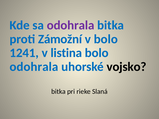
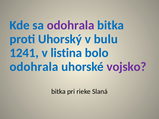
Zámožní: Zámožní -> Uhorský
v bolo: bolo -> bulu
vojsko colour: black -> purple
